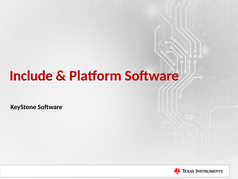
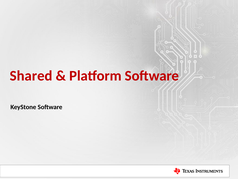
Include: Include -> Shared
